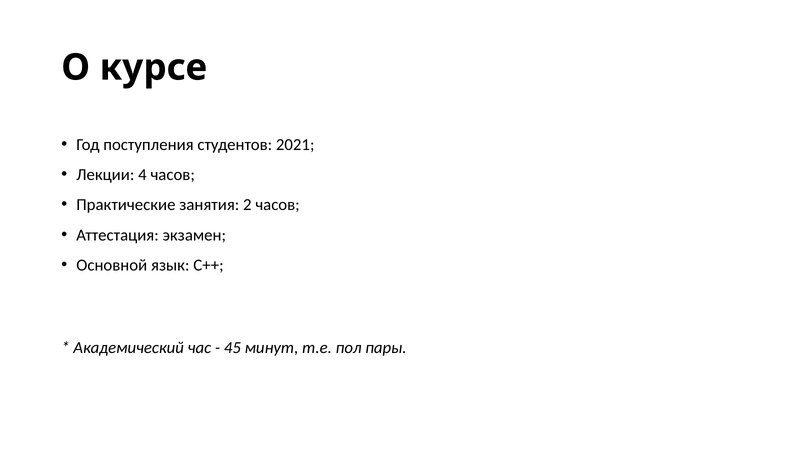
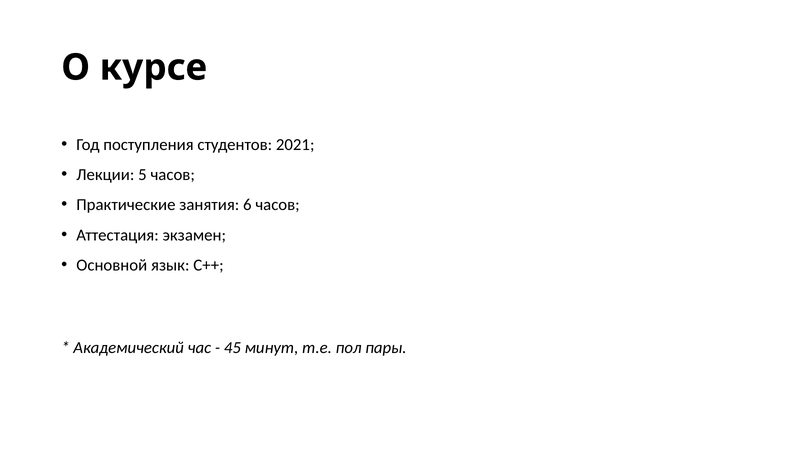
4: 4 -> 5
2: 2 -> 6
